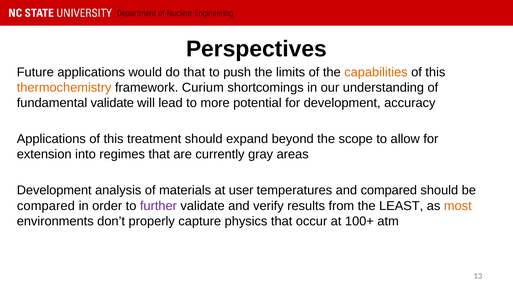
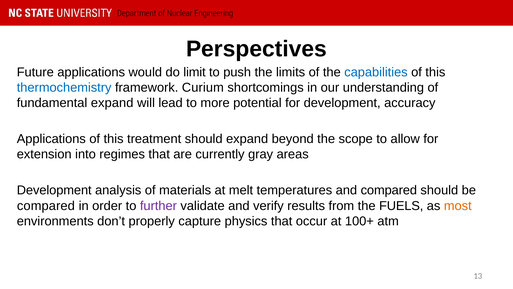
do that: that -> limit
capabilities colour: orange -> blue
thermochemistry colour: orange -> blue
fundamental validate: validate -> expand
user: user -> melt
LEAST: LEAST -> FUELS
